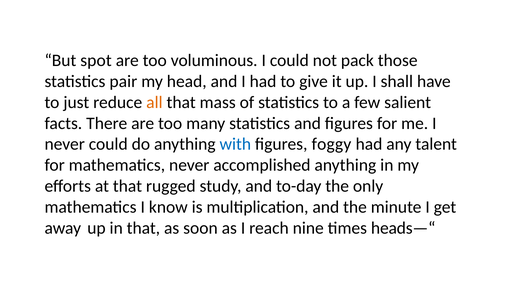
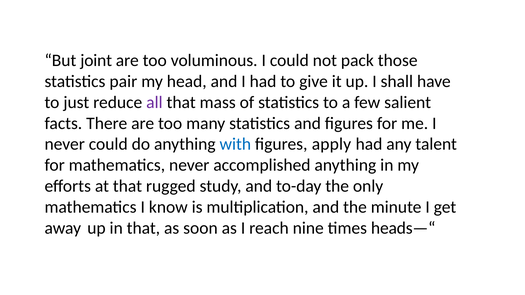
spot: spot -> joint
all colour: orange -> purple
foggy: foggy -> apply
